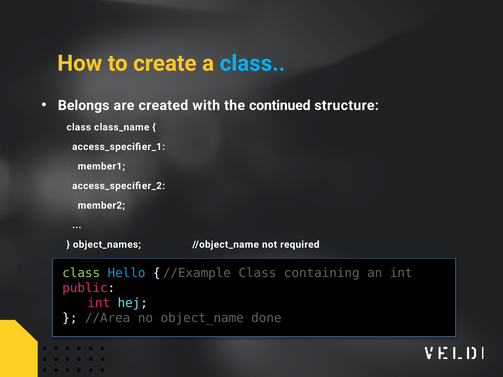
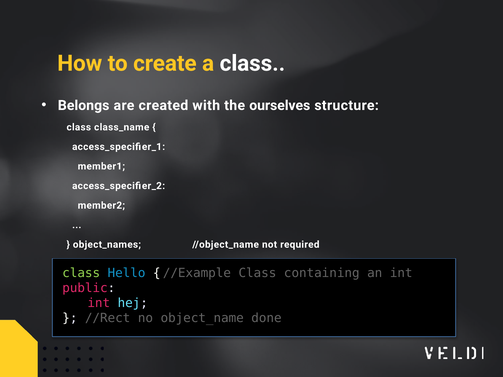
class at (252, 63) colour: light blue -> white
continued: continued -> ourselves
//Area: //Area -> //Rect
